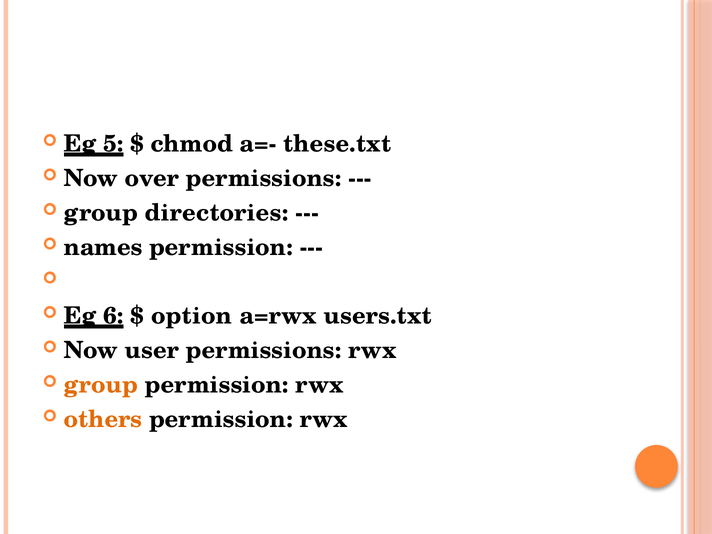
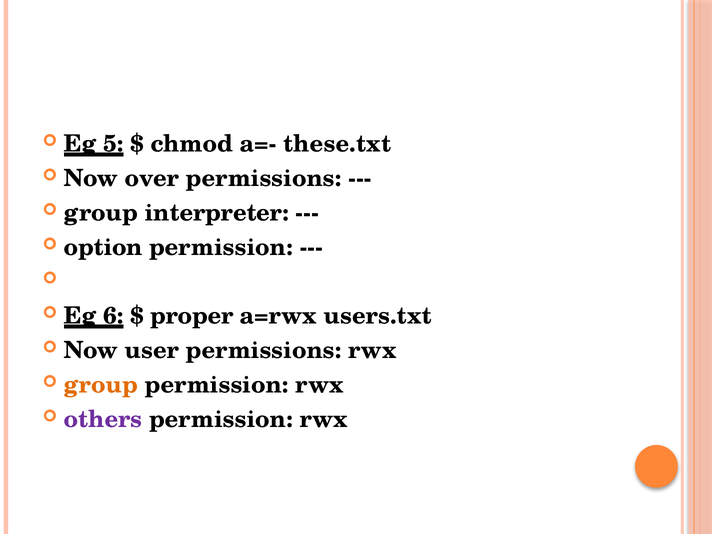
directories: directories -> interpreter
names: names -> option
option: option -> proper
others colour: orange -> purple
